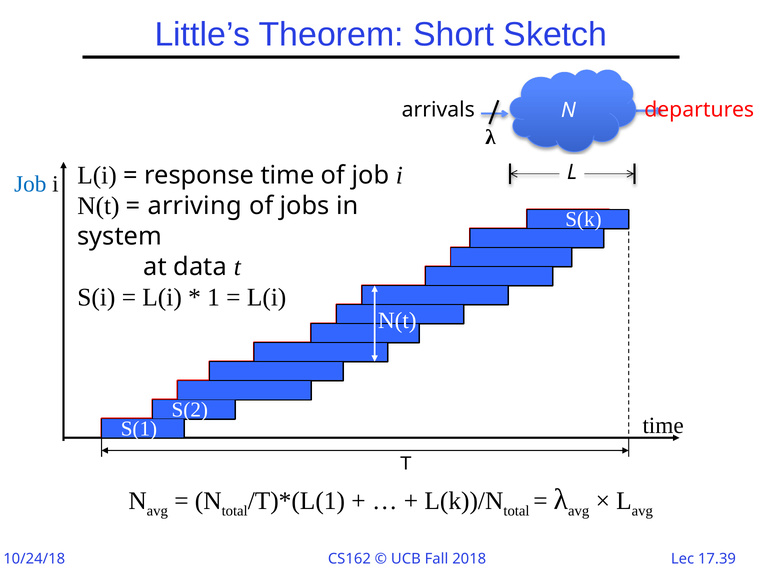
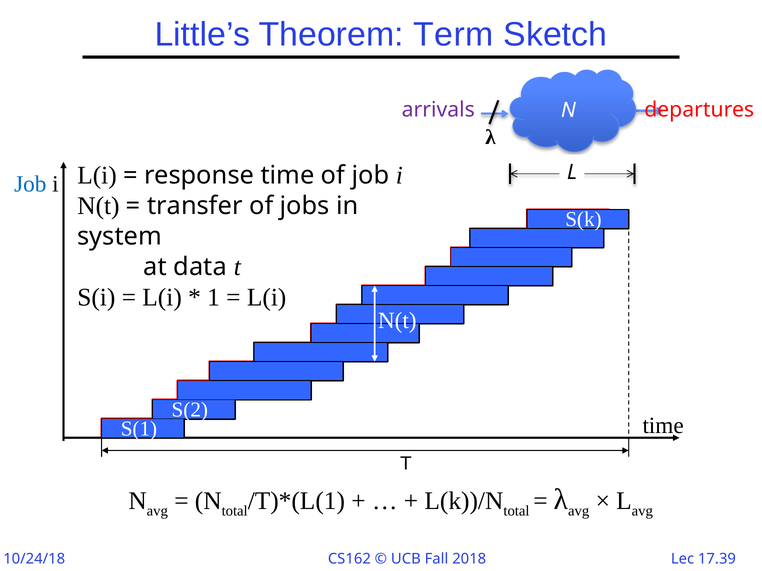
Short: Short -> Term
arrivals colour: black -> purple
arriving: arriving -> transfer
